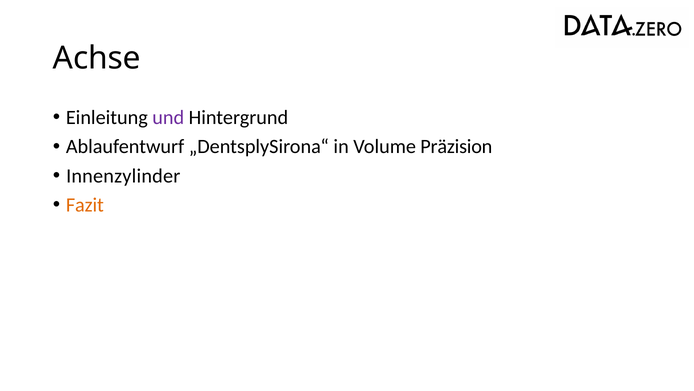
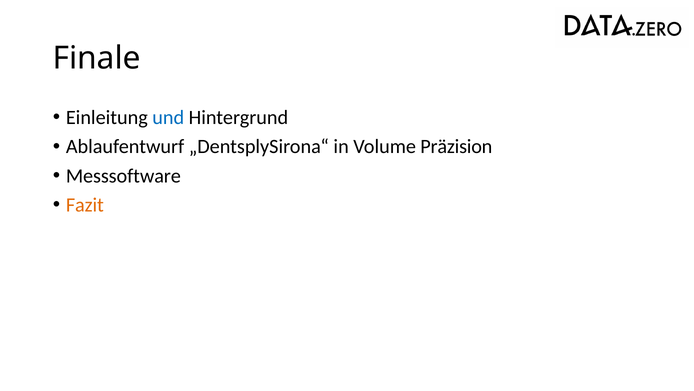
Achse: Achse -> Finale
und colour: purple -> blue
Innenzylinder: Innenzylinder -> Messsoftware
